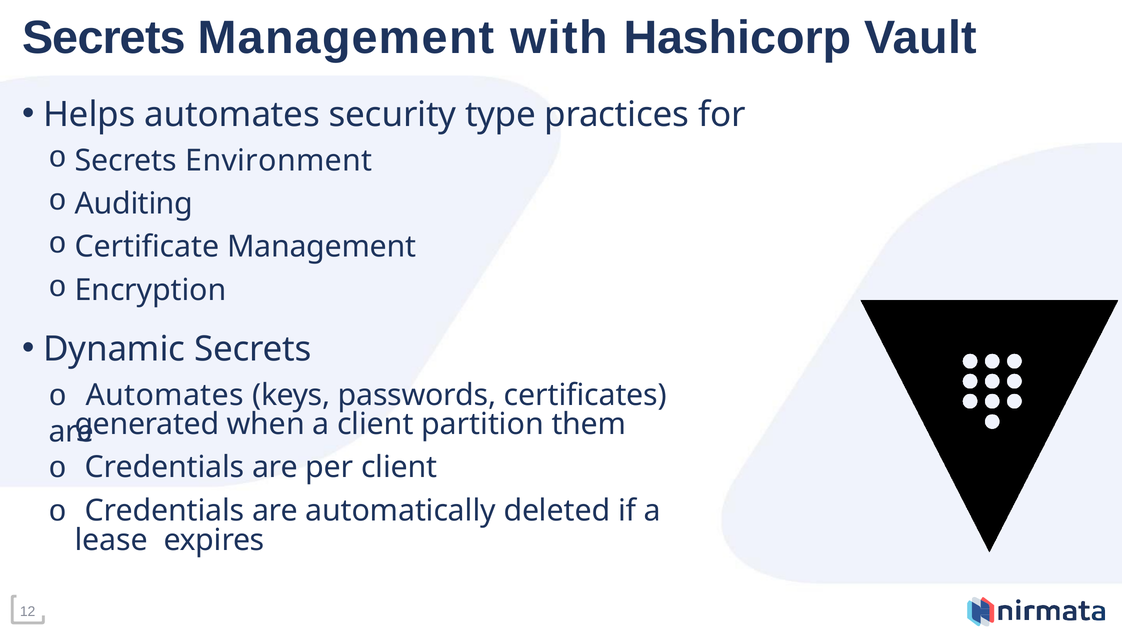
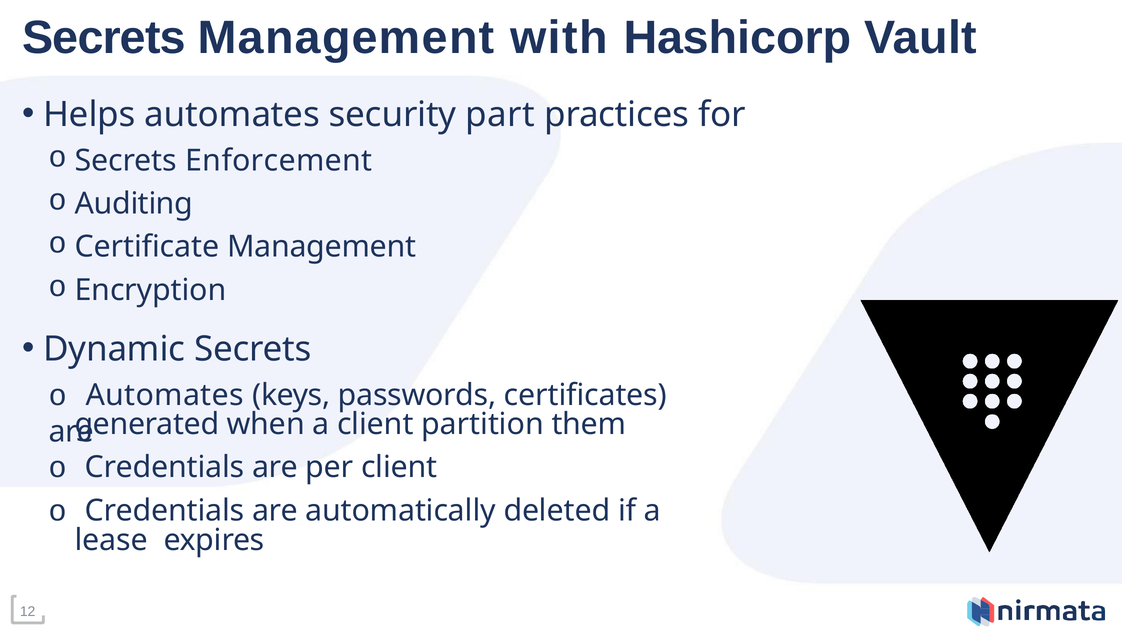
type: type -> part
Environment: Environment -> Enforcement
